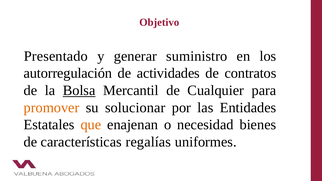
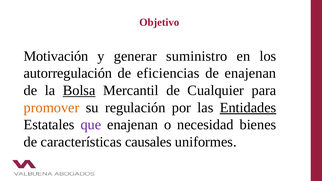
Presentado: Presentado -> Motivación
actividades: actividades -> eficiencias
de contratos: contratos -> enajenan
solucionar: solucionar -> regulación
Entidades underline: none -> present
que colour: orange -> purple
regalías: regalías -> causales
